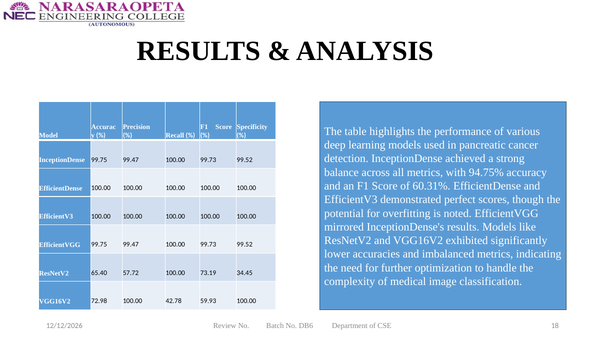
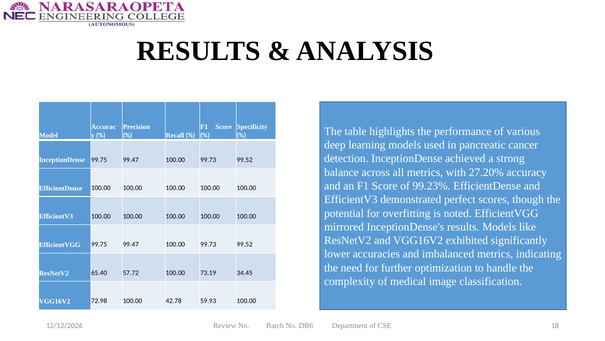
94.75%: 94.75% -> 27.20%
60.31%: 60.31% -> 99.23%
